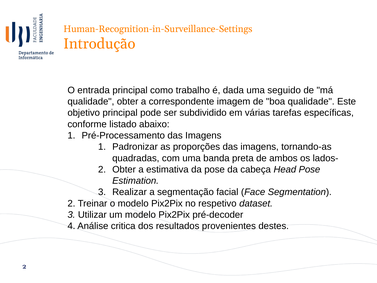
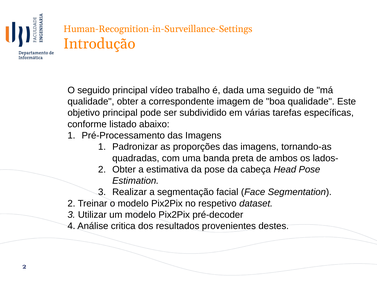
O entrada: entrada -> seguido
como: como -> vídeo
